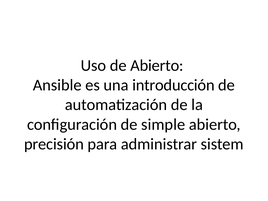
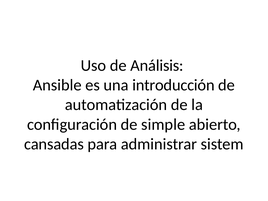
de Abierto: Abierto -> Análisis
precisión: precisión -> cansadas
